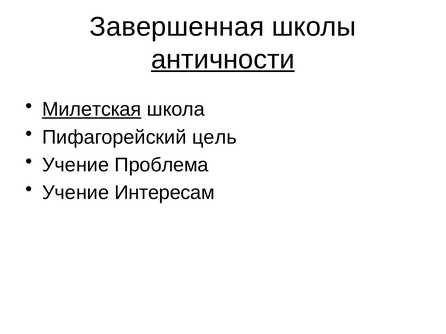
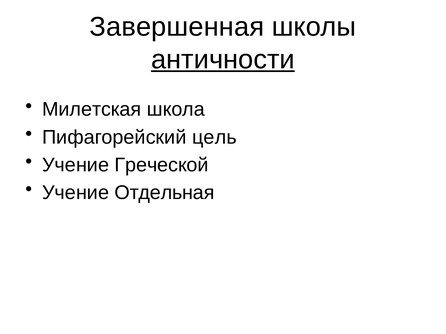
Милетская underline: present -> none
Проблема: Проблема -> Греческой
Интересам: Интересам -> Отдельная
